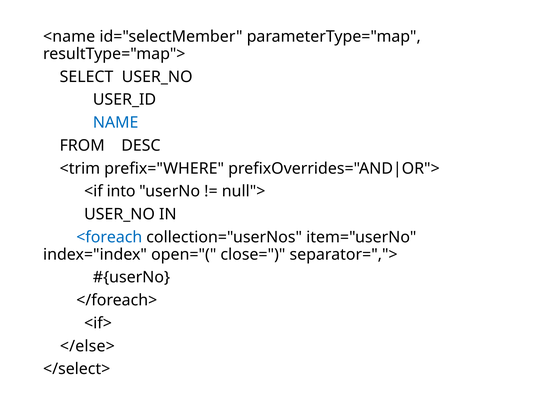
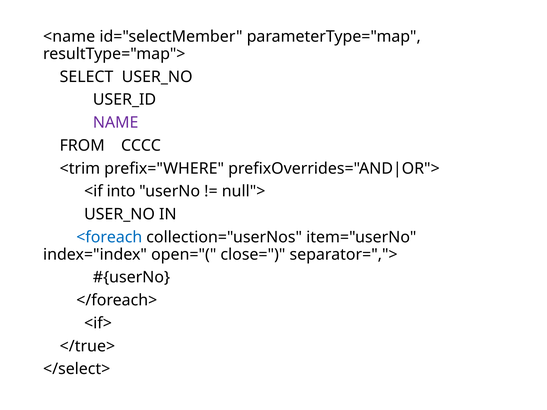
NAME colour: blue -> purple
DESC: DESC -> CCCC
</else>: </else> -> </true>
